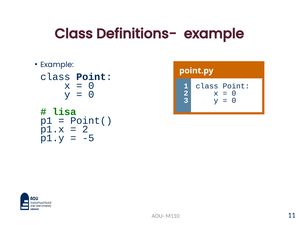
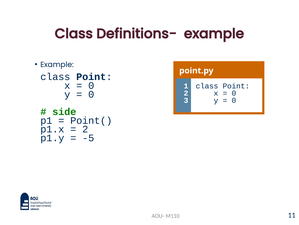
lisa: lisa -> side
